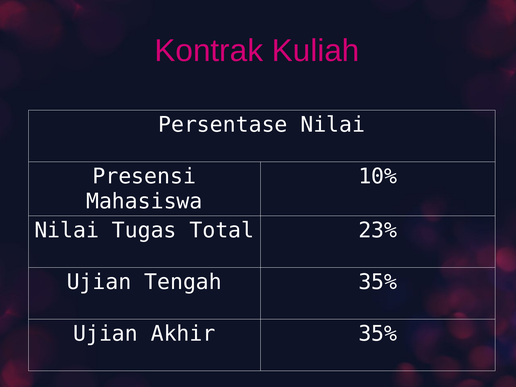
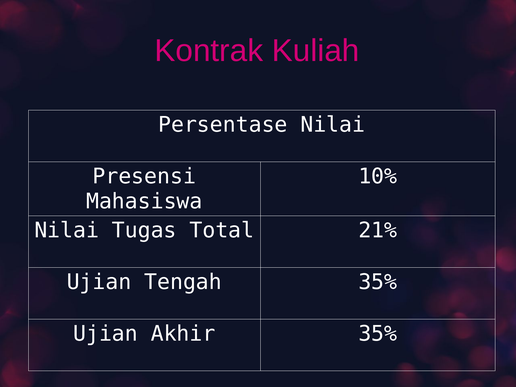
23%: 23% -> 21%
